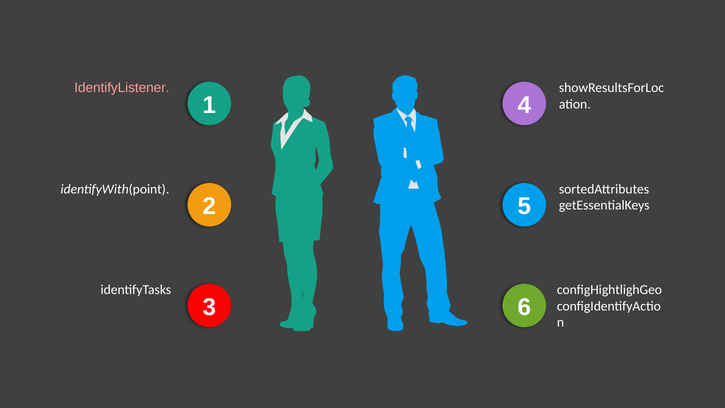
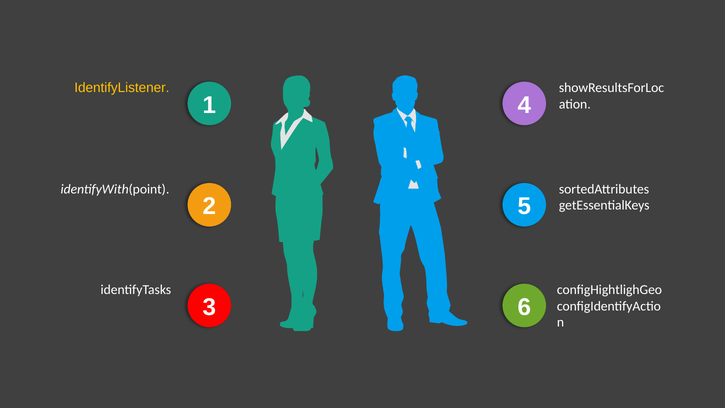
IdentifyListener colour: pink -> yellow
